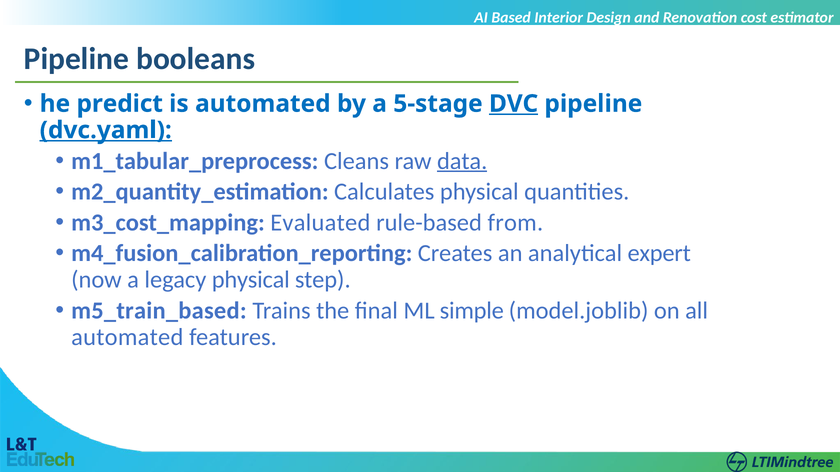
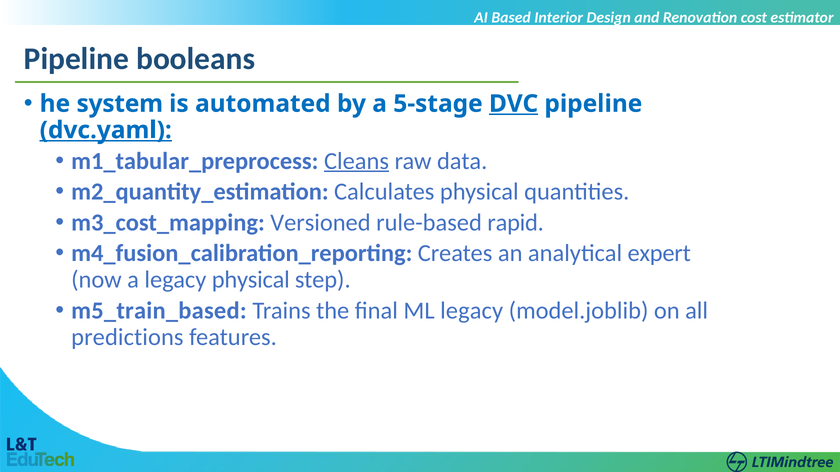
predict: predict -> system
Cleans underline: none -> present
data underline: present -> none
Evaluated: Evaluated -> Versioned
from: from -> rapid
ML simple: simple -> legacy
automated at (127, 337): automated -> predictions
